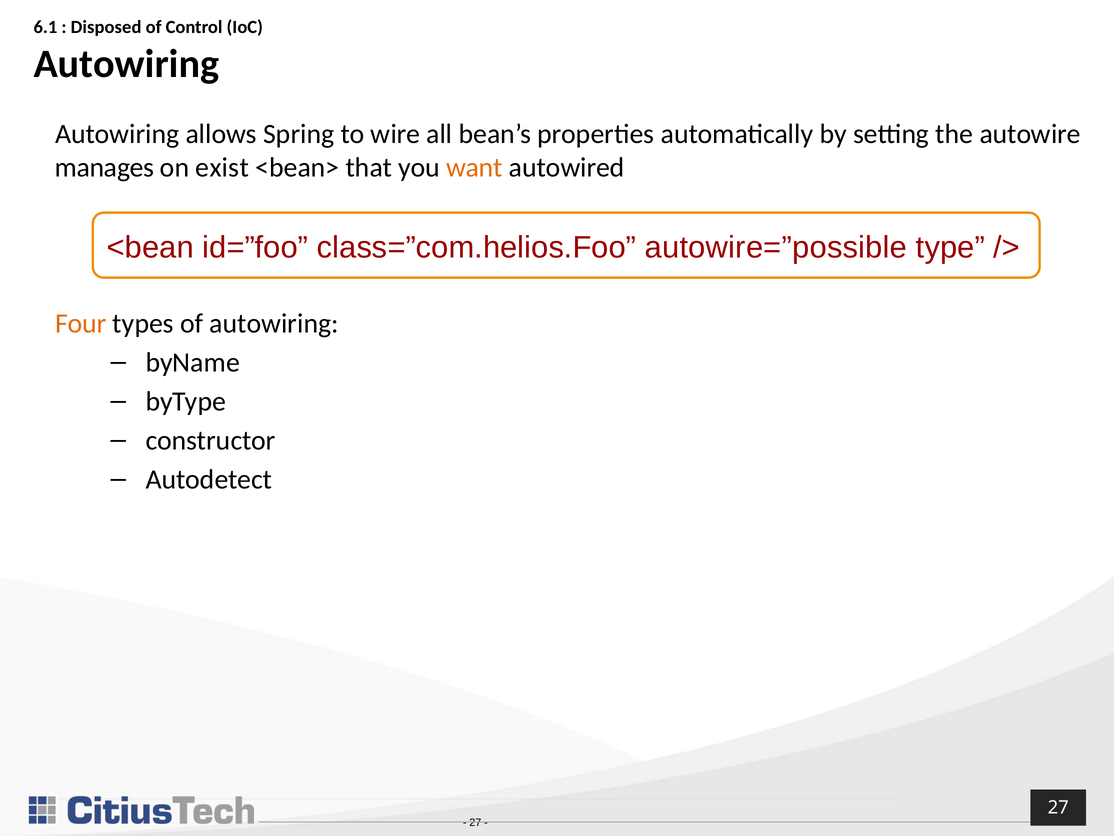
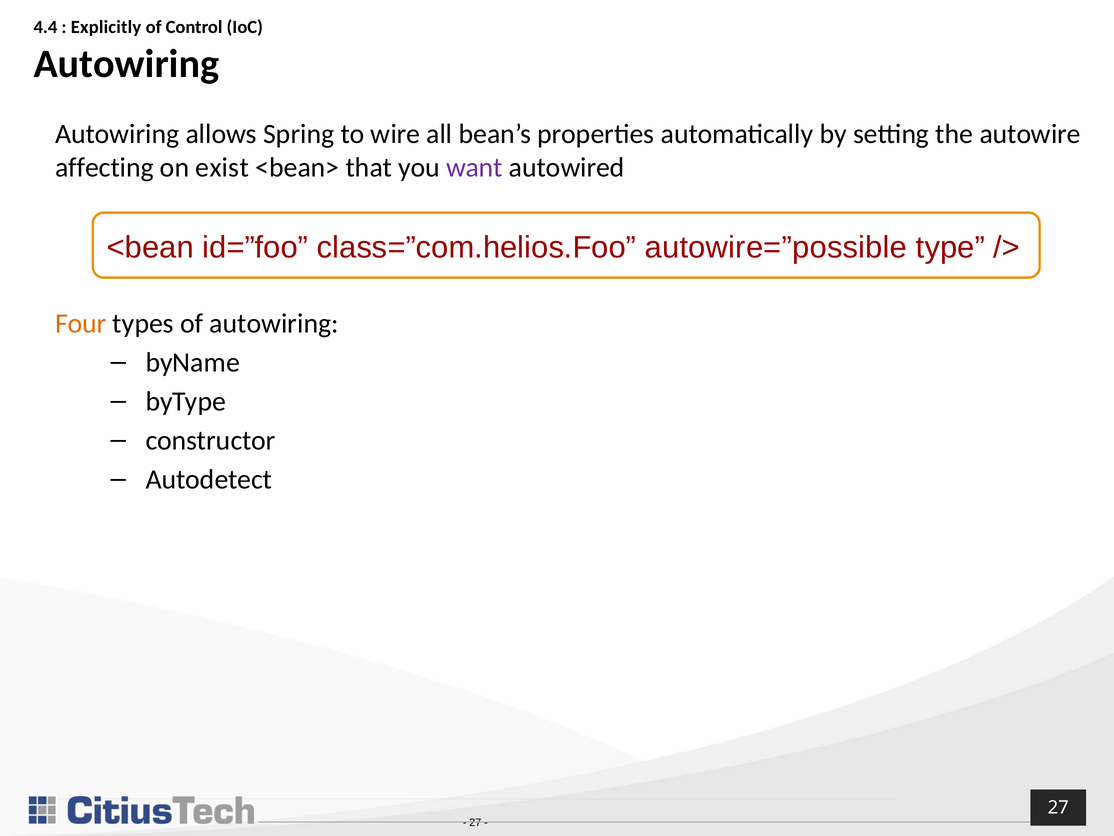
6.1: 6.1 -> 4.4
Disposed: Disposed -> Explicitly
manages: manages -> affecting
want colour: orange -> purple
